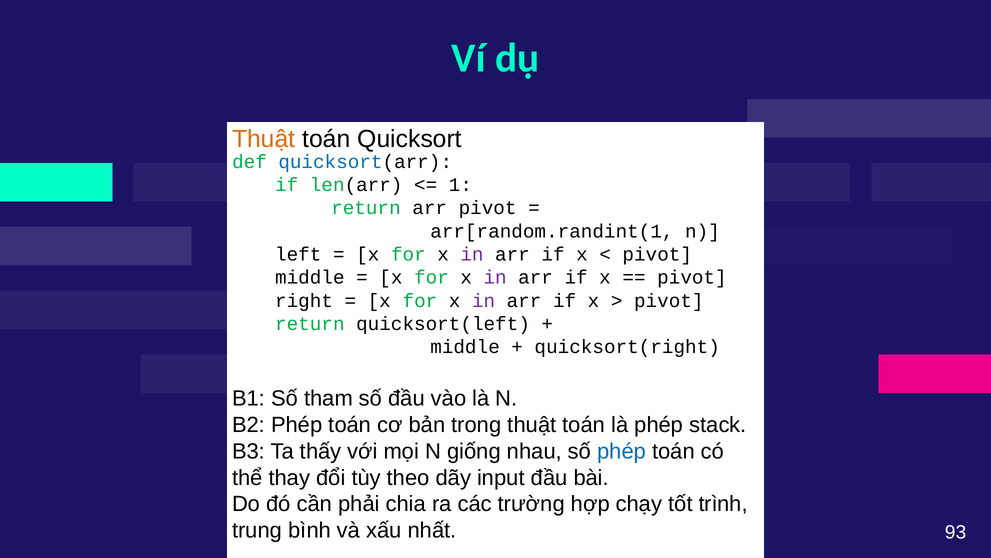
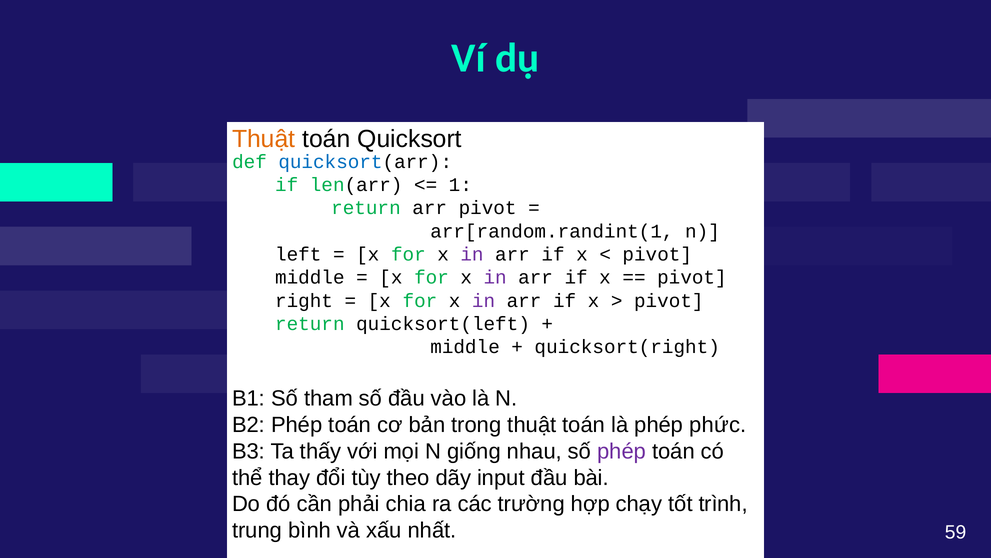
stack: stack -> phức
phép at (622, 451) colour: blue -> purple
93: 93 -> 59
